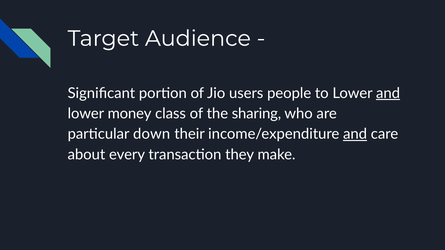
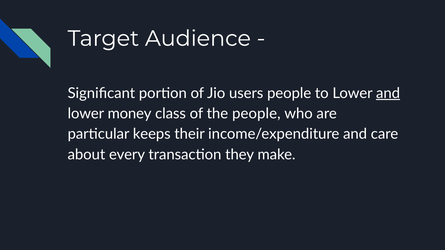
the sharing: sharing -> people
down: down -> keeps
and at (355, 134) underline: present -> none
